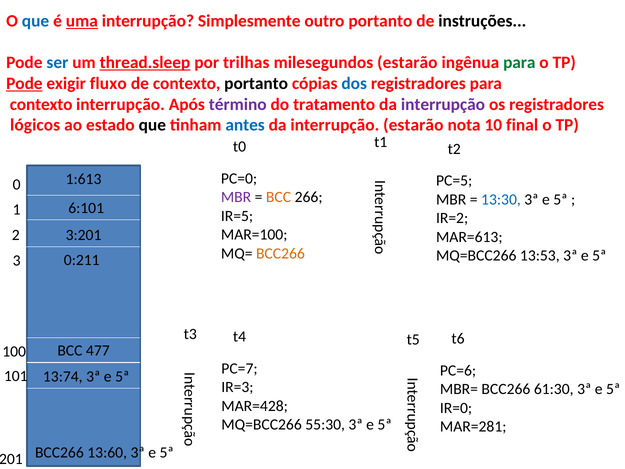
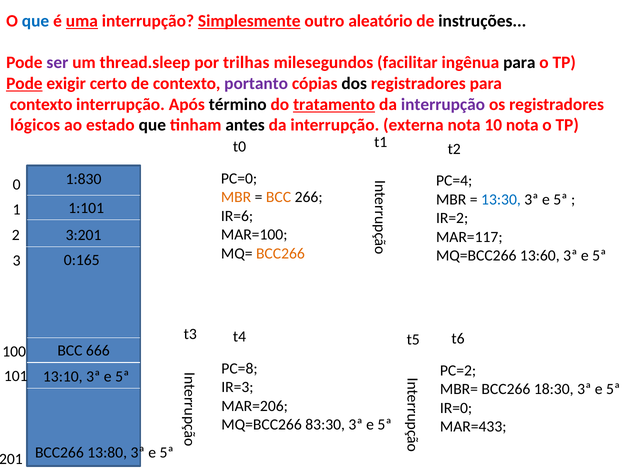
Simplesmente underline: none -> present
outro portanto: portanto -> aleatório
ser colour: blue -> purple
thread.sleep underline: present -> none
milesegundos estarão: estarão -> facilitar
para at (519, 63) colour: green -> black
fluxo: fluxo -> certo
portanto at (256, 84) colour: black -> purple
dos colour: blue -> black
término colour: purple -> black
tratamento underline: none -> present
antes colour: blue -> black
interrupção estarão: estarão -> externa
10 final: final -> nota
PC=5: PC=5 -> PC=4
1:613: 1:613 -> 1:830
MBR at (236, 197) colour: purple -> orange
6:101: 6:101 -> 1:101
IR=5: IR=5 -> IR=6
MAR=613: MAR=613 -> MAR=117
13:53: 13:53 -> 13:60
0:211: 0:211 -> 0:165
477: 477 -> 666
PC=7: PC=7 -> PC=8
PC=6: PC=6 -> PC=2
13:74: 13:74 -> 13:10
61:30: 61:30 -> 18:30
MAR=428: MAR=428 -> MAR=206
55:30: 55:30 -> 83:30
MAR=281: MAR=281 -> MAR=433
13:60: 13:60 -> 13:80
